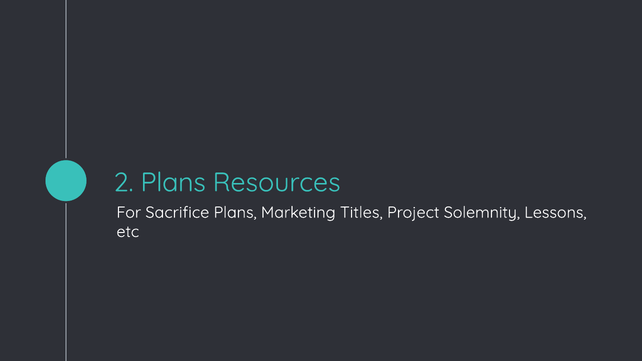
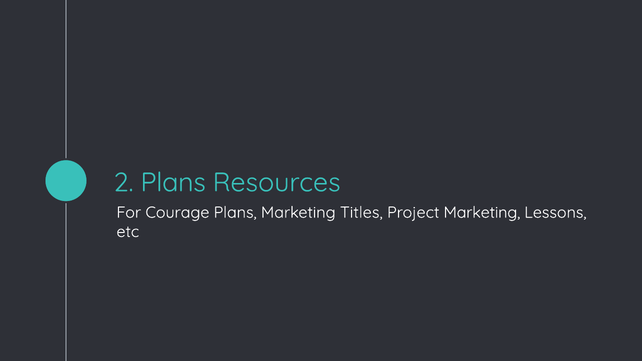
Sacrifice: Sacrifice -> Courage
Project Solemnity: Solemnity -> Marketing
